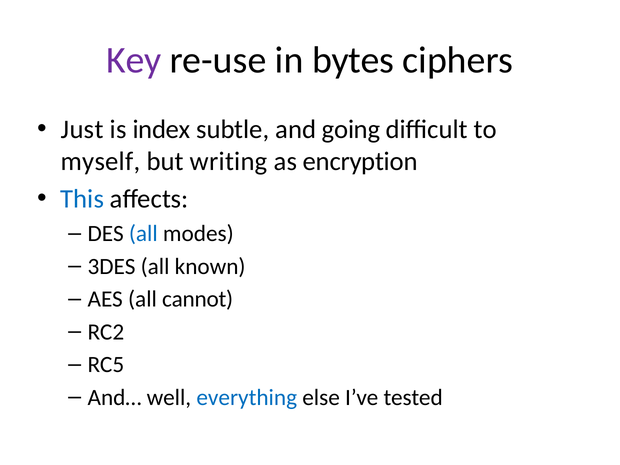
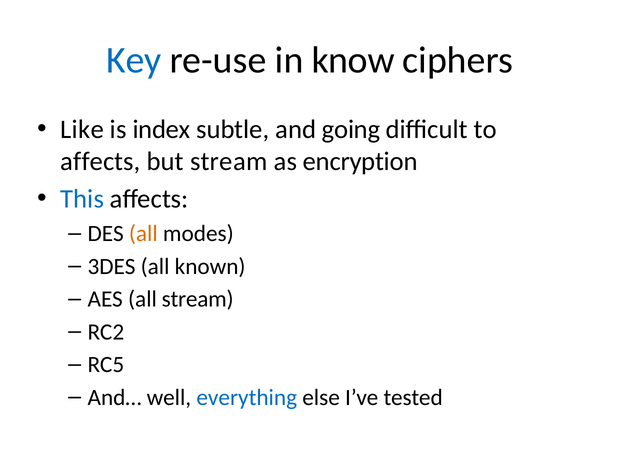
Key colour: purple -> blue
bytes: bytes -> know
Just: Just -> Like
myself at (100, 162): myself -> affects
but writing: writing -> stream
all at (143, 234) colour: blue -> orange
all cannot: cannot -> stream
